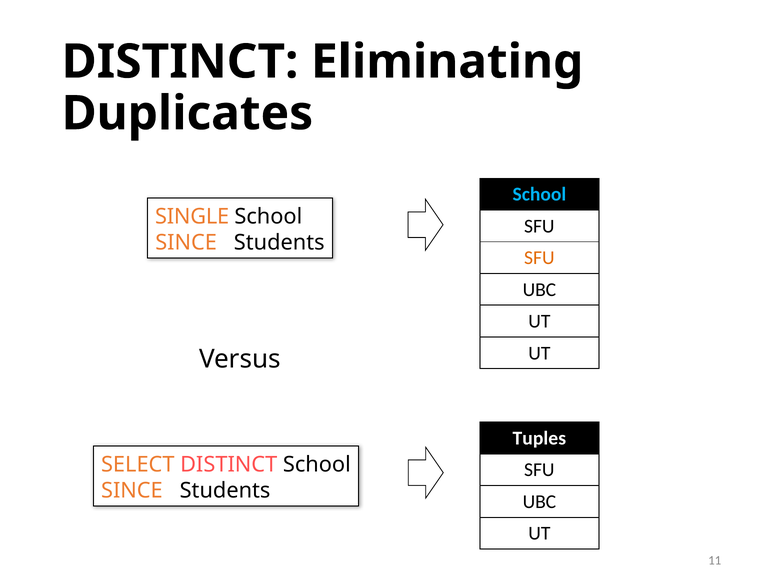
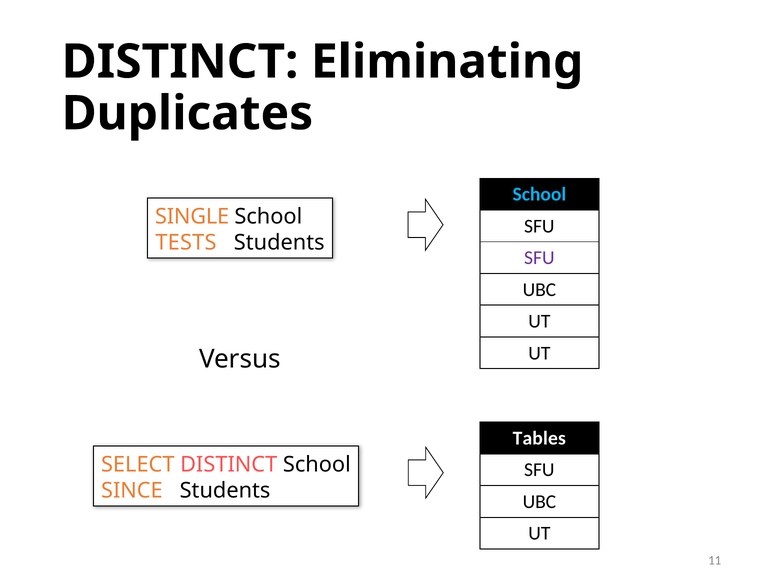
SINCE at (186, 243): SINCE -> TESTS
SFU at (539, 258) colour: orange -> purple
Tuples: Tuples -> Tables
